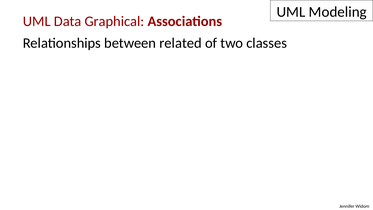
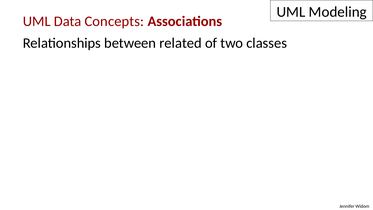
Graphical: Graphical -> Concepts
